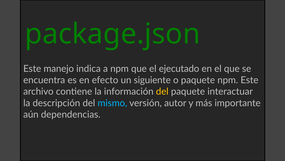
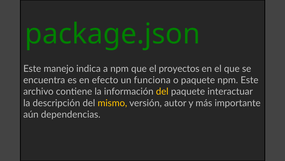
ejecutado: ejecutado -> proyectos
siguiente: siguiente -> funciona
mismo colour: light blue -> yellow
